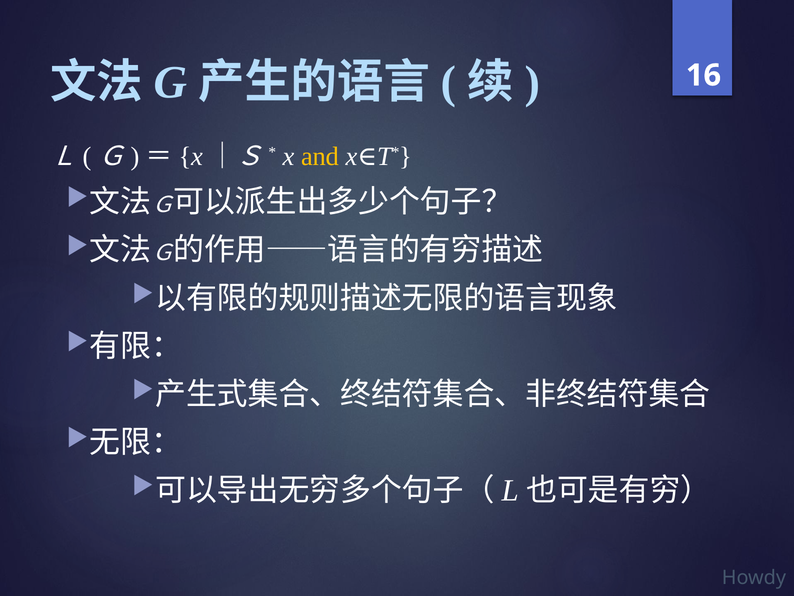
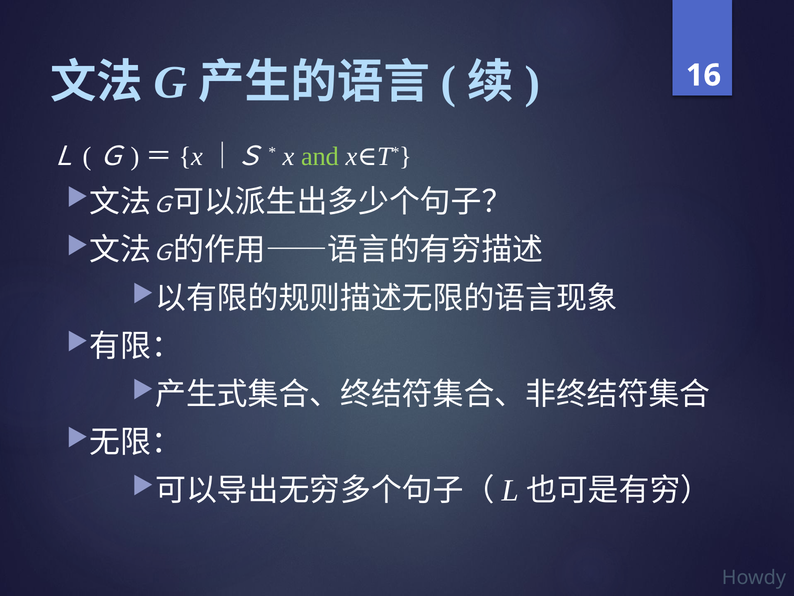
and colour: yellow -> light green
